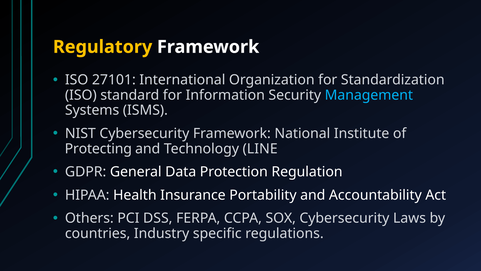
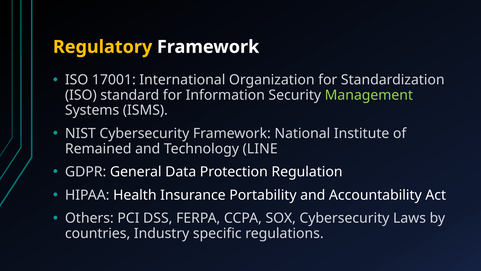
27101: 27101 -> 17001
Management colour: light blue -> light green
Protecting: Protecting -> Remained
